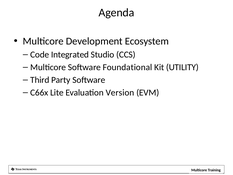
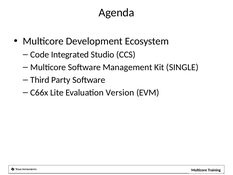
Foundational: Foundational -> Management
UTILITY: UTILITY -> SINGLE
